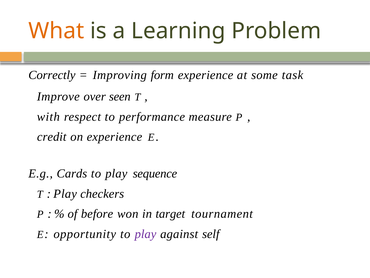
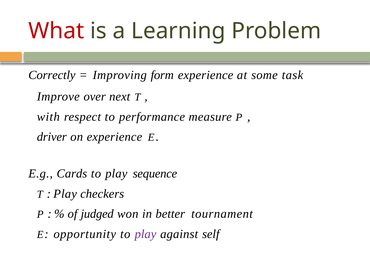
What colour: orange -> red
seen: seen -> next
credit: credit -> driver
before: before -> judged
target: target -> better
